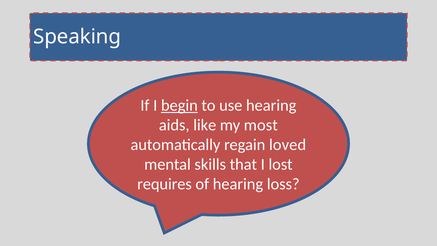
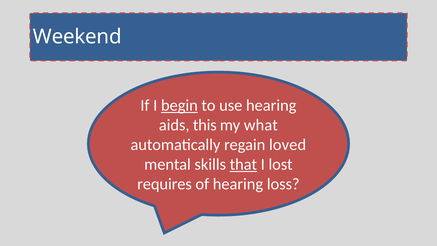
Speaking: Speaking -> Weekend
like: like -> this
most: most -> what
that underline: none -> present
